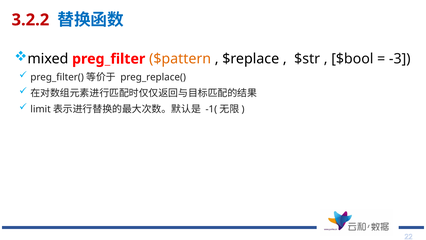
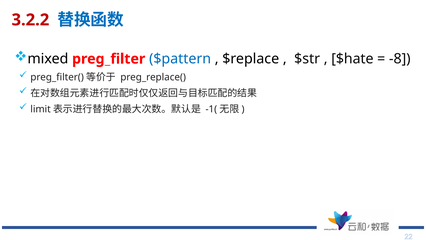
$pattern colour: orange -> blue
$bool: $bool -> $hate
-3: -3 -> -8
